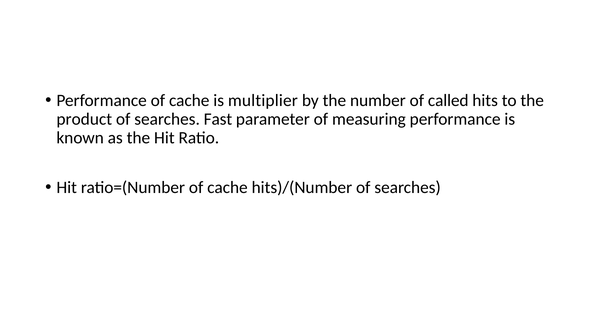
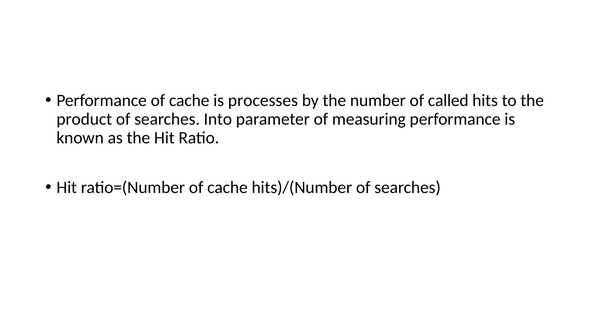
multiplier: multiplier -> processes
Fast: Fast -> Into
